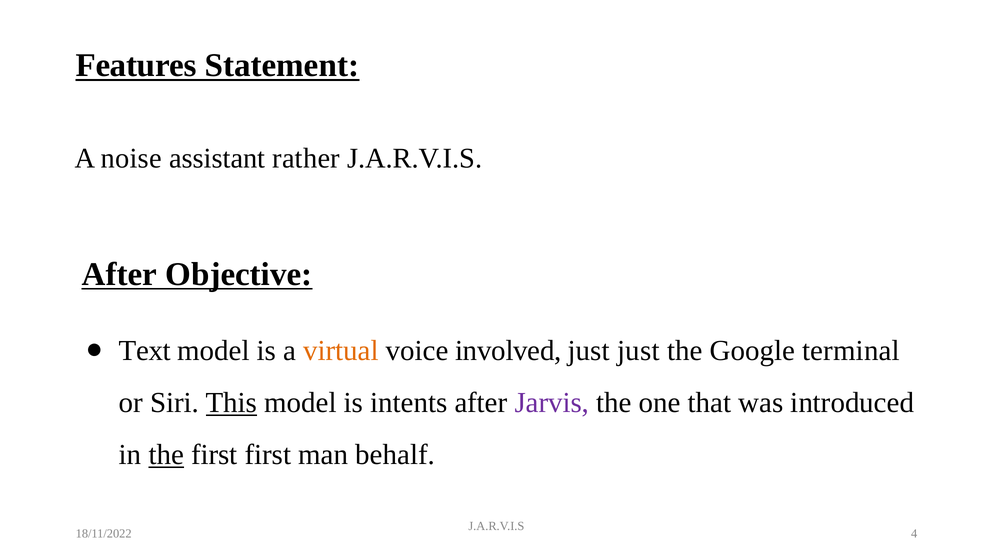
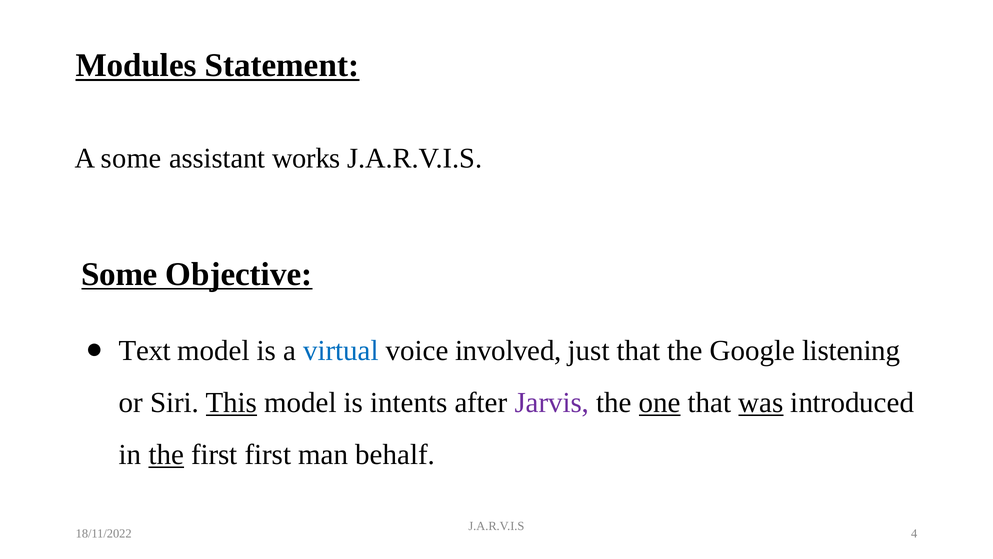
Features: Features -> Modules
A noise: noise -> some
rather: rather -> works
After at (119, 274): After -> Some
virtual colour: orange -> blue
just just: just -> that
terminal: terminal -> listening
one underline: none -> present
was underline: none -> present
